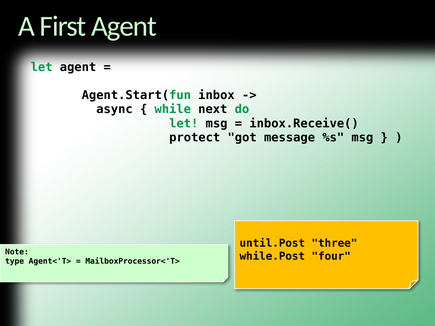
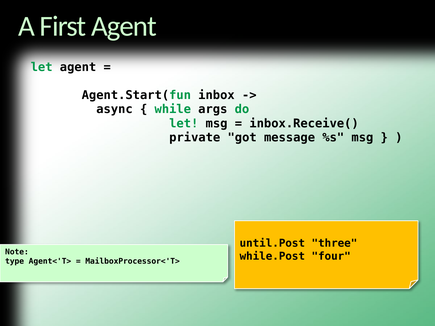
next: next -> args
protect: protect -> private
